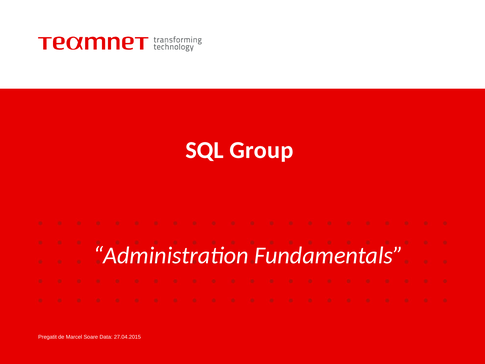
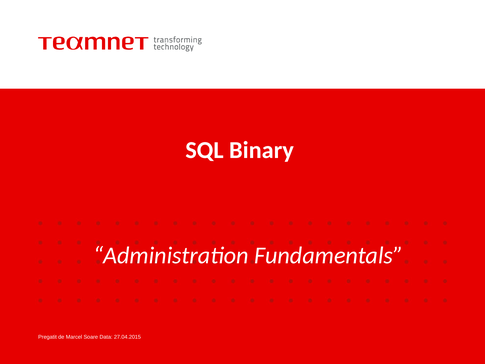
Group: Group -> Binary
